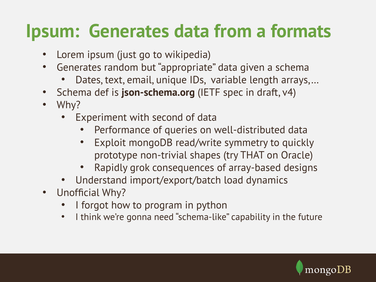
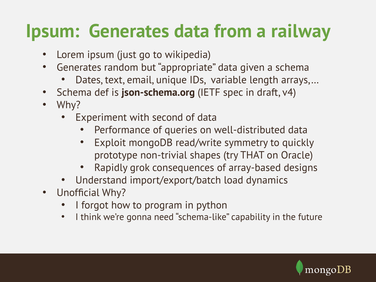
formats: formats -> railway
